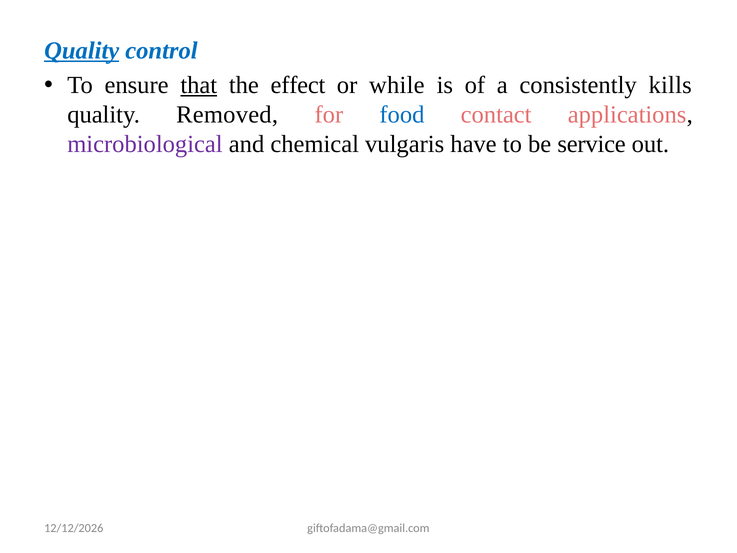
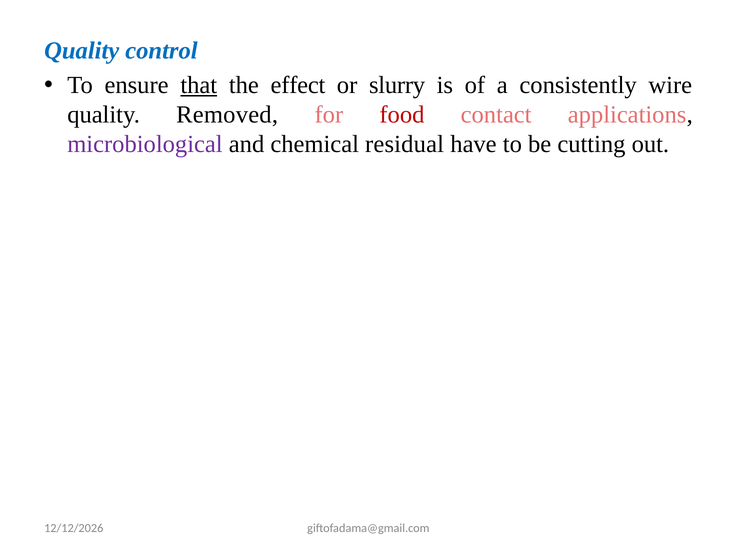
Quality at (82, 51) underline: present -> none
while: while -> slurry
kills: kills -> wire
food colour: blue -> red
vulgaris: vulgaris -> residual
service: service -> cutting
